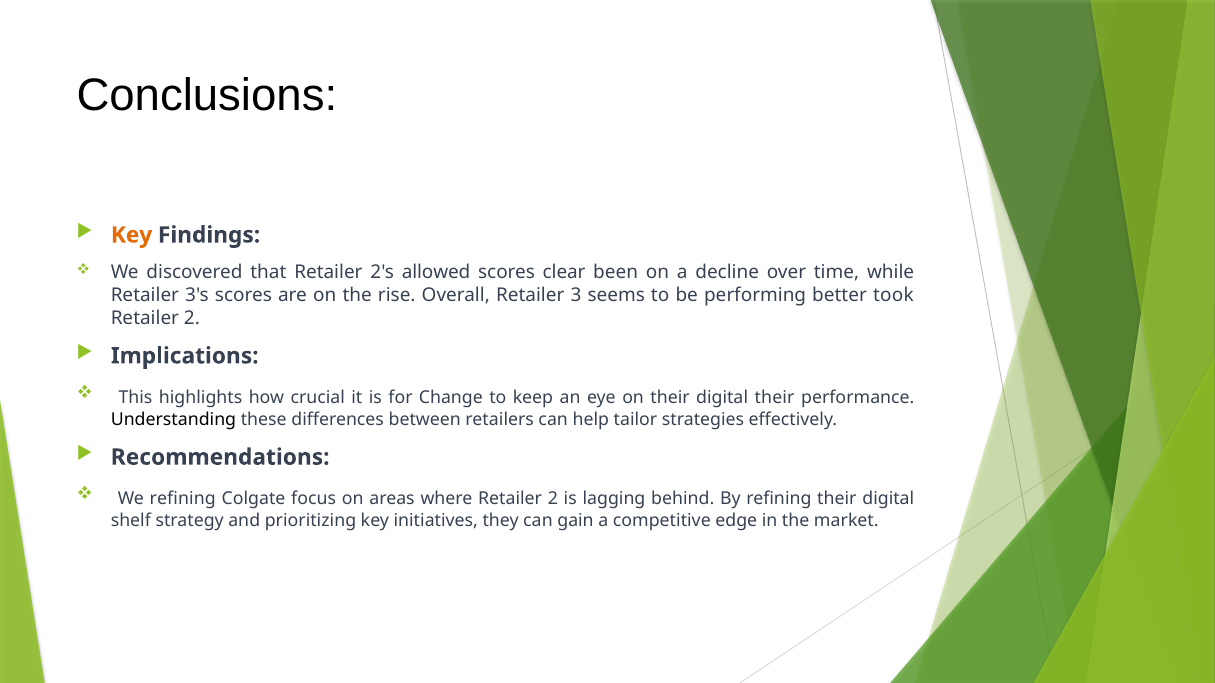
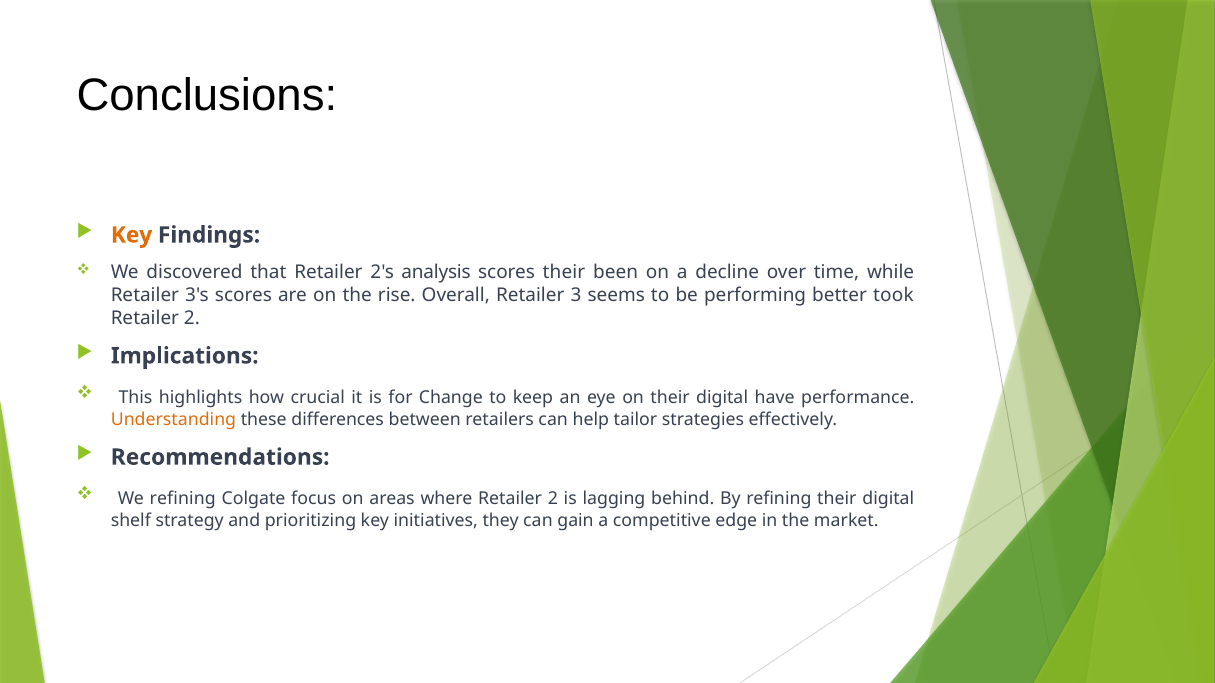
allowed: allowed -> analysis
scores clear: clear -> their
digital their: their -> have
Understanding colour: black -> orange
